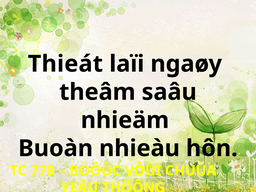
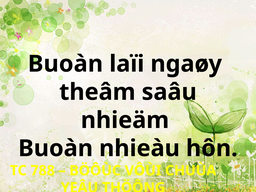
Thieát at (65, 64): Thieát -> Buoàn
778: 778 -> 788
